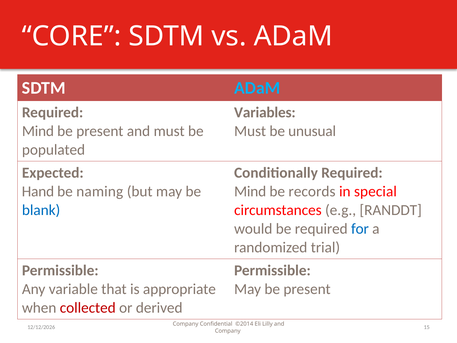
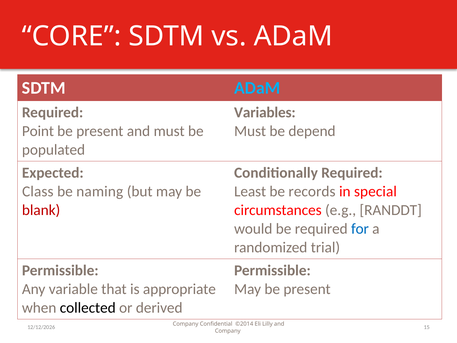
Mind at (38, 131): Mind -> Point
unusual: unusual -> depend
Hand: Hand -> Class
Mind at (250, 191): Mind -> Least
blank colour: blue -> red
collected colour: red -> black
